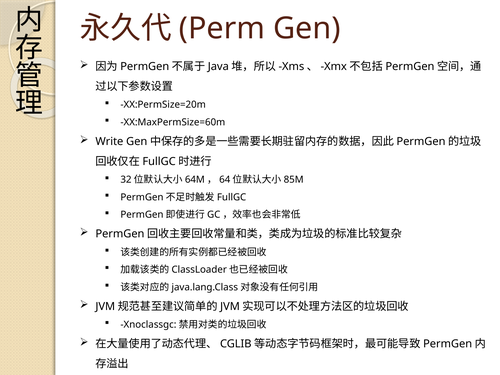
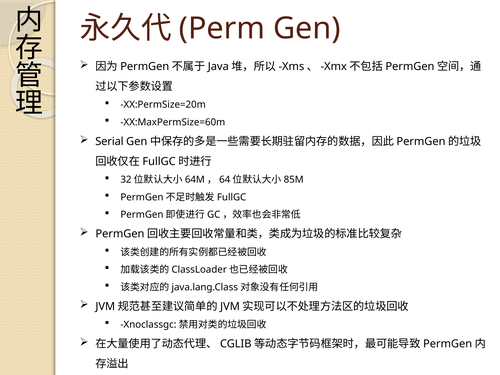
Write: Write -> Serial
